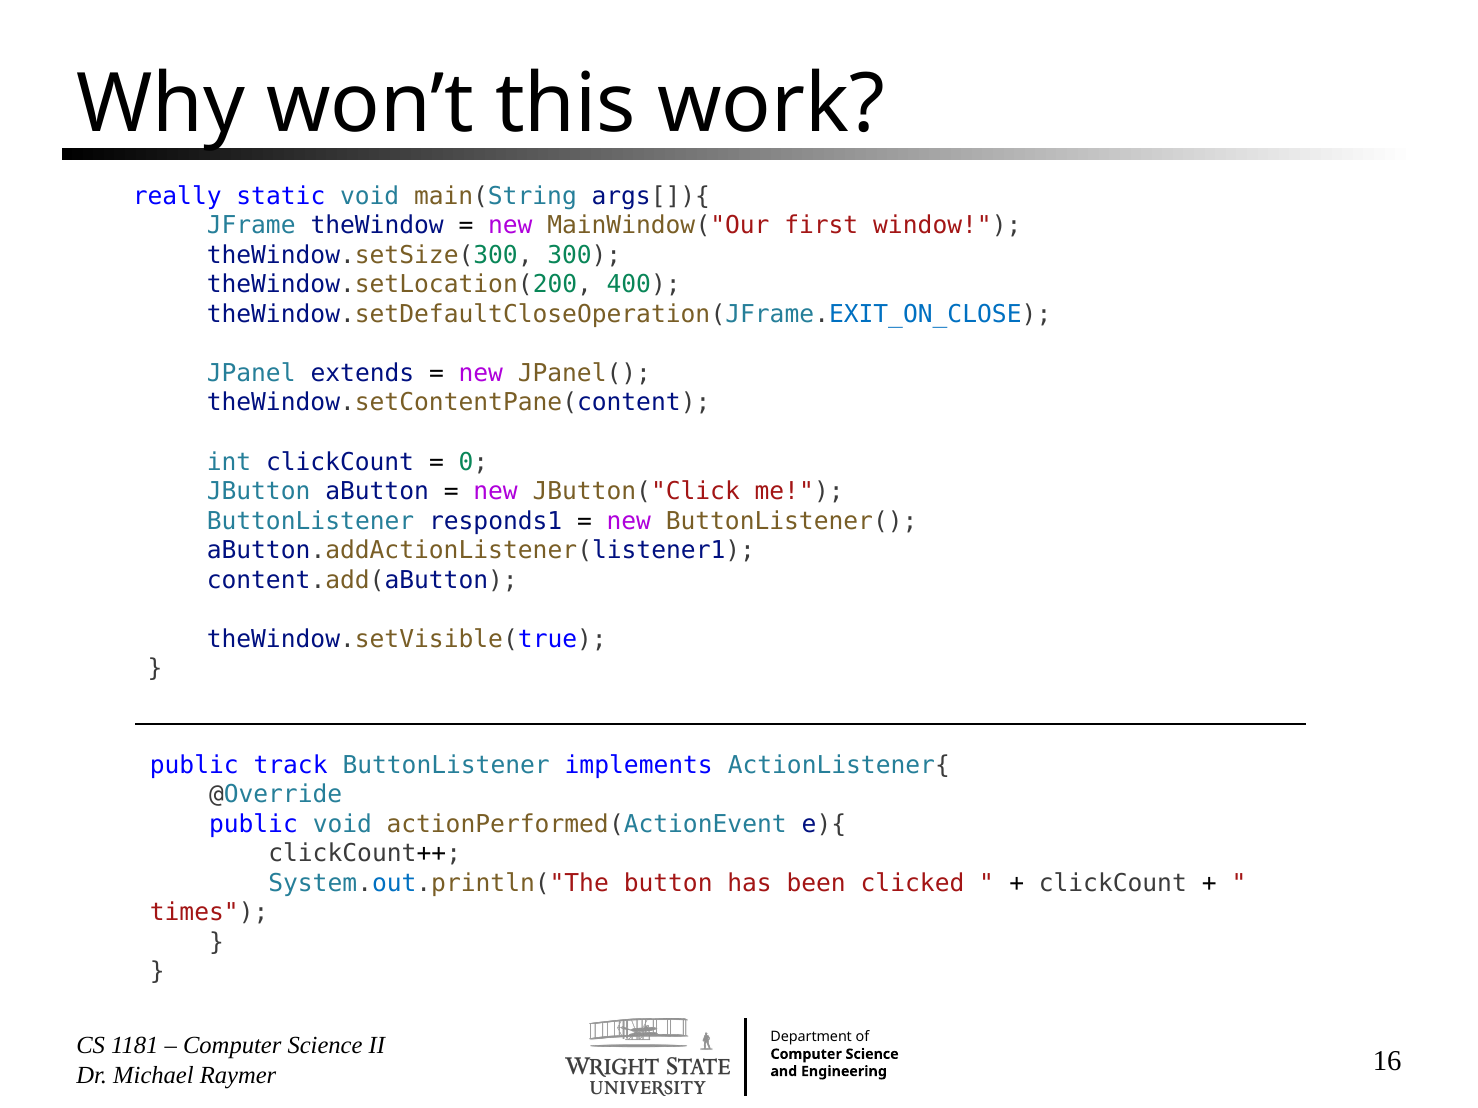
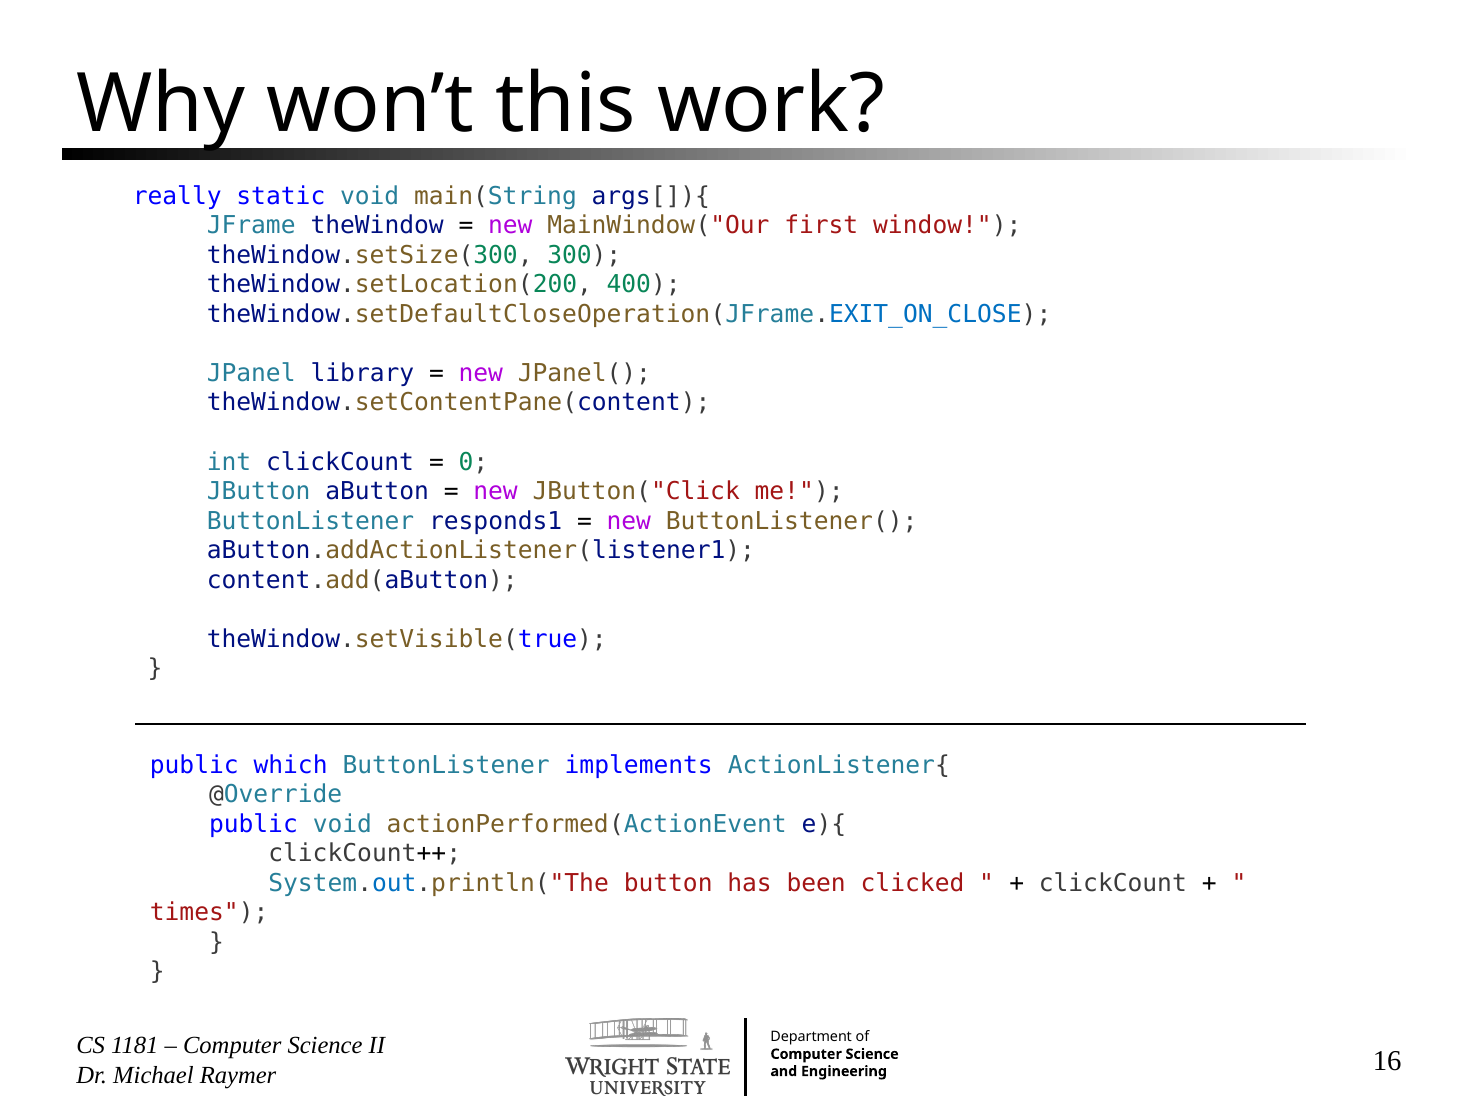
extends: extends -> library
track: track -> which
